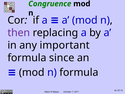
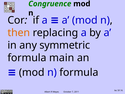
then colour: purple -> orange
important: important -> symmetric
since: since -> main
